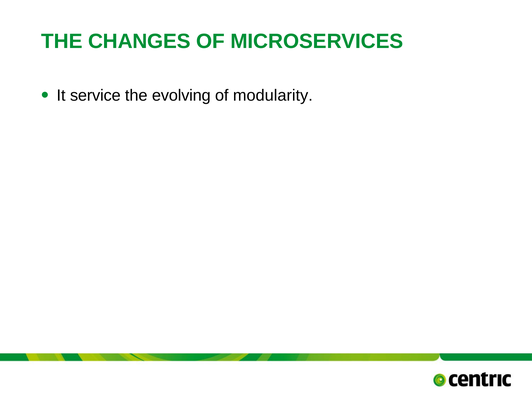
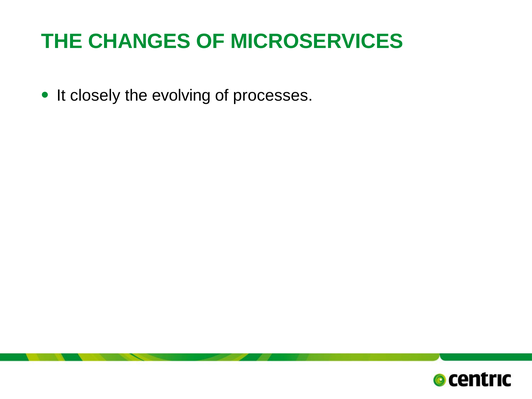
service: service -> closely
modularity: modularity -> processes
